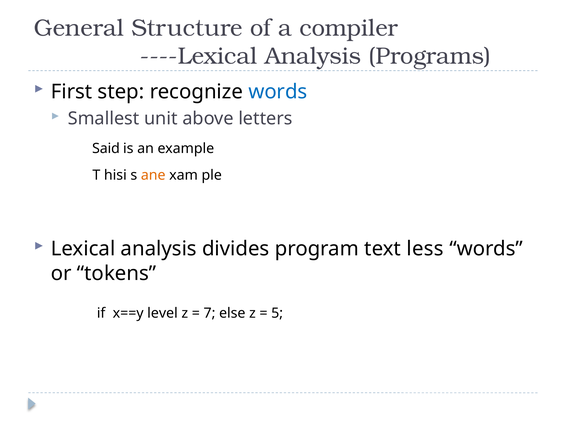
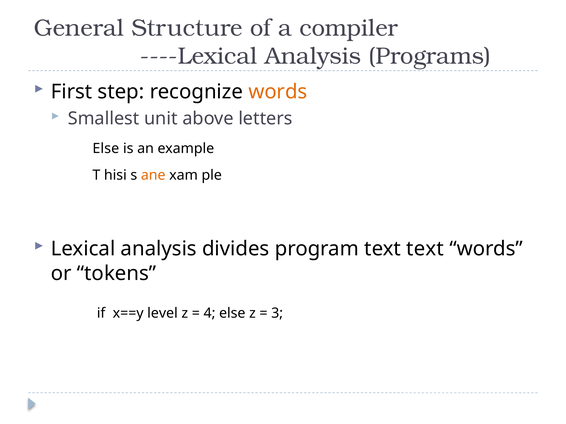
words at (278, 92) colour: blue -> orange
Said at (106, 149): Said -> Else
text less: less -> text
7: 7 -> 4
5: 5 -> 3
